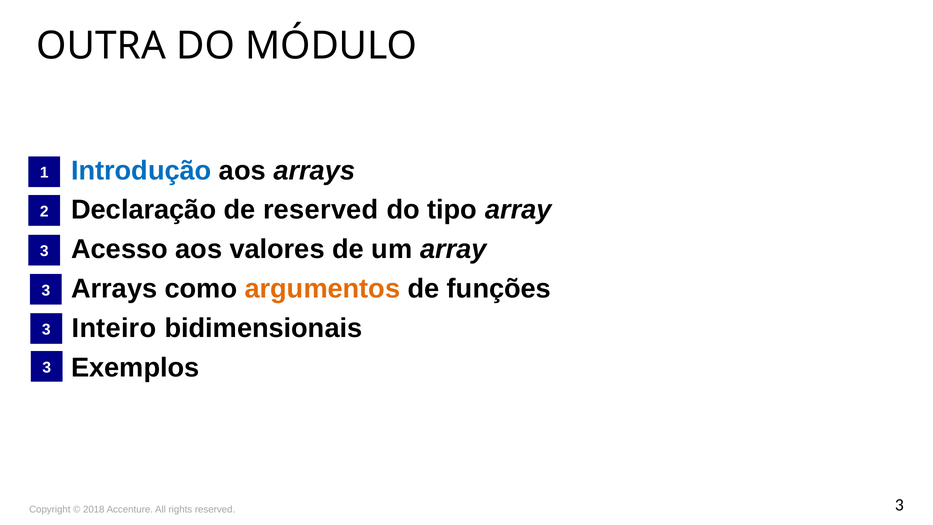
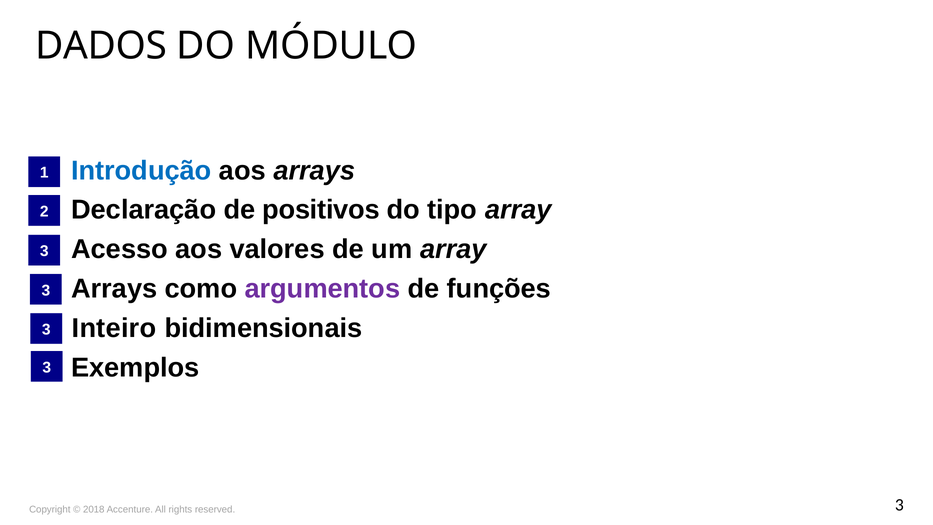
OUTRA: OUTRA -> DADOS
de reserved: reserved -> positivos
argumentos colour: orange -> purple
